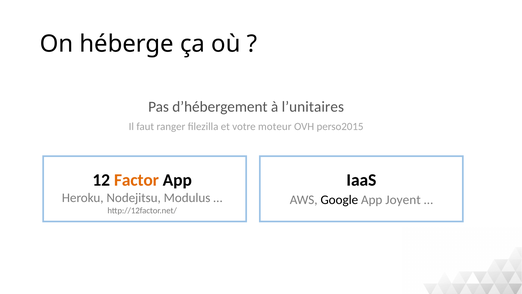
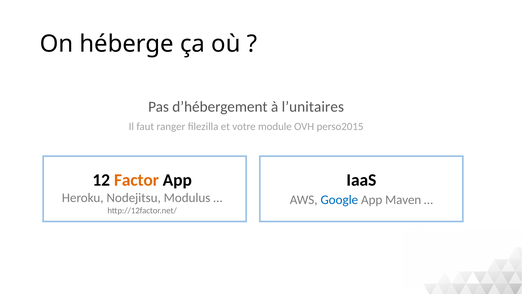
moteur: moteur -> module
Google colour: black -> blue
Joyent: Joyent -> Maven
